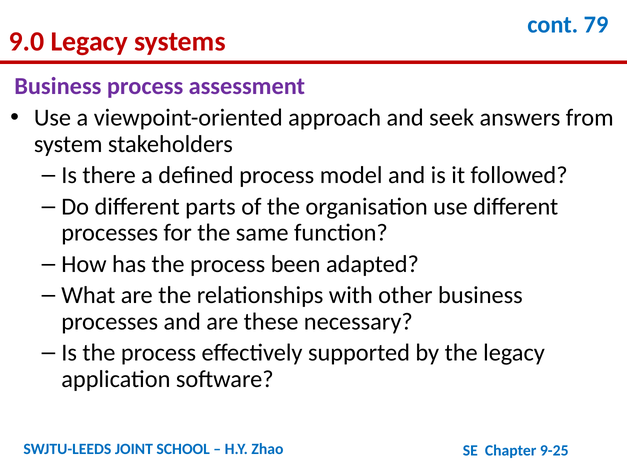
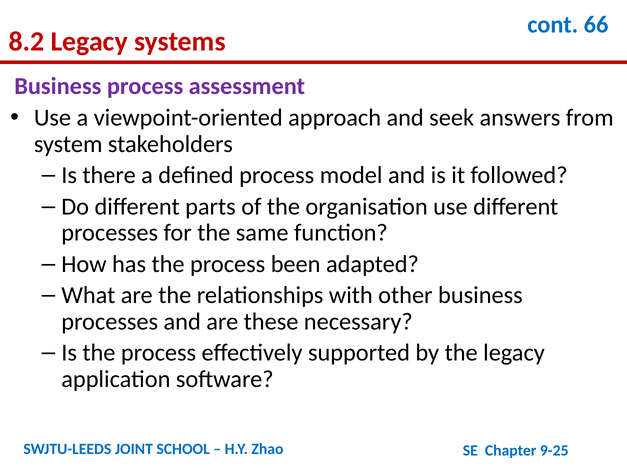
79: 79 -> 66
9.0: 9.0 -> 8.2
